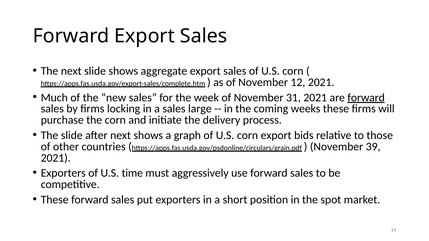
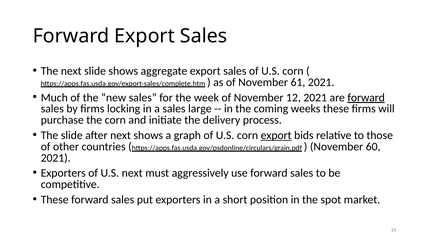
12: 12 -> 61
31: 31 -> 12
export at (276, 136) underline: none -> present
39: 39 -> 60
U.S time: time -> next
